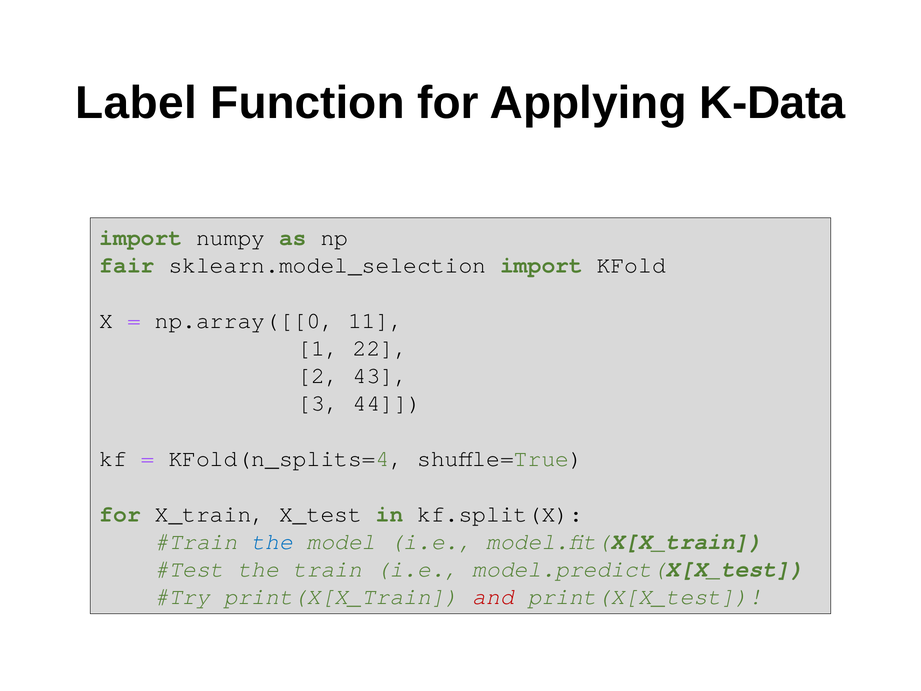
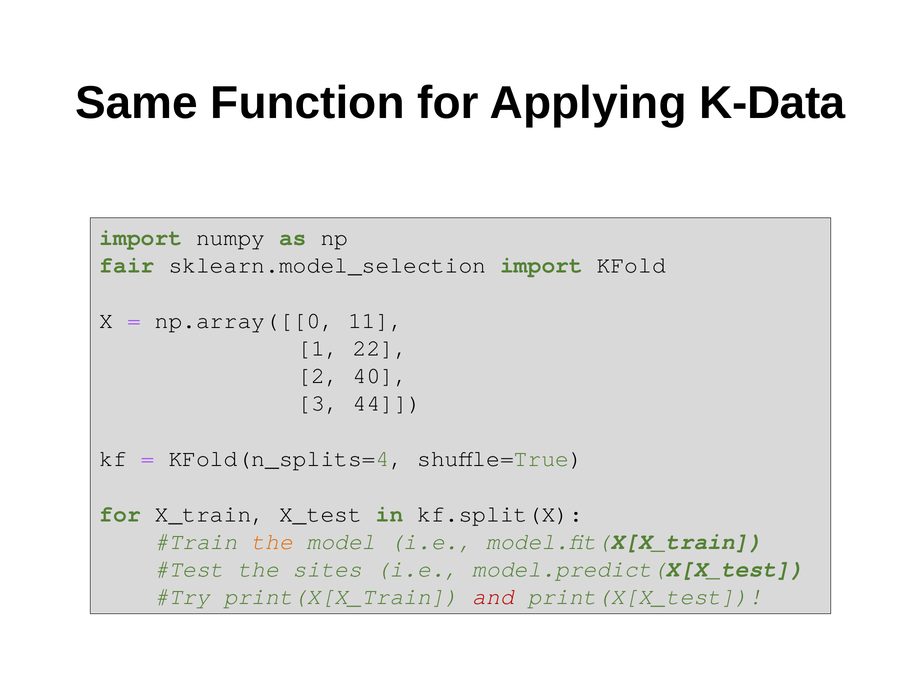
Label: Label -> Same
43: 43 -> 40
the at (272, 541) colour: blue -> orange
train: train -> sites
